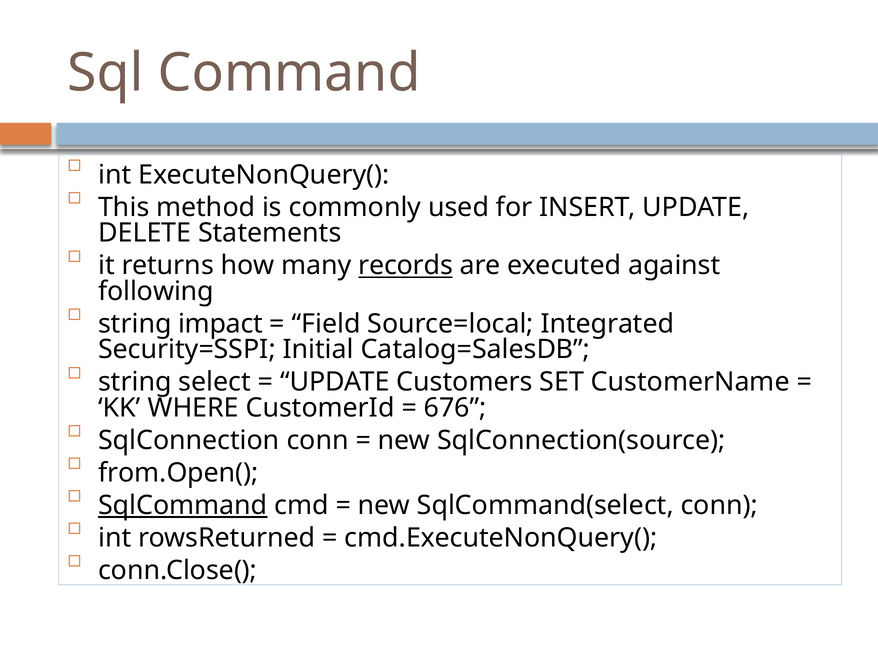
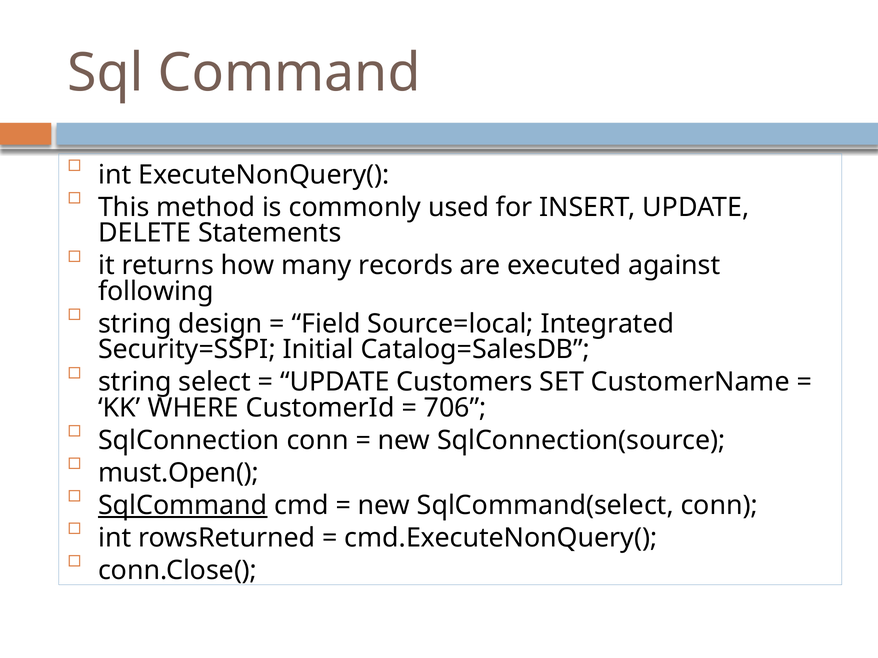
records underline: present -> none
impact: impact -> design
676: 676 -> 706
from.Open(: from.Open( -> must.Open(
